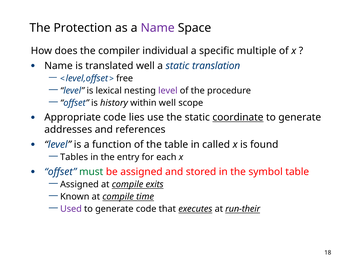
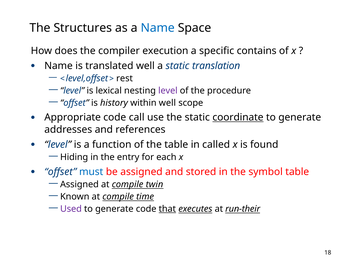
Protection: Protection -> Structures
Name at (158, 28) colour: purple -> blue
individual: individual -> execution
multiple: multiple -> contains
free: free -> rest
lies: lies -> call
Tables: Tables -> Hiding
must colour: green -> blue
exits: exits -> twin
that underline: none -> present
